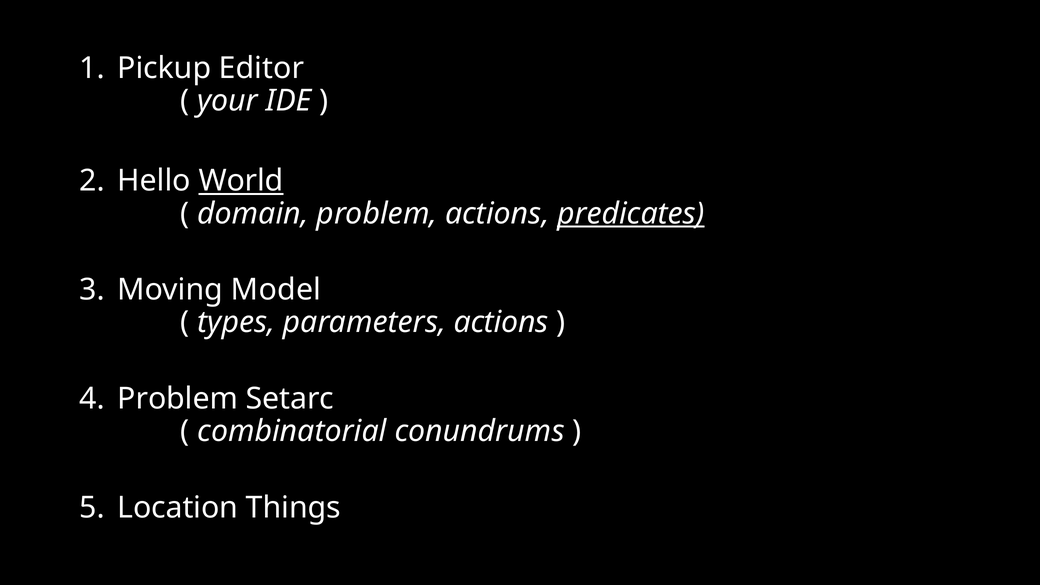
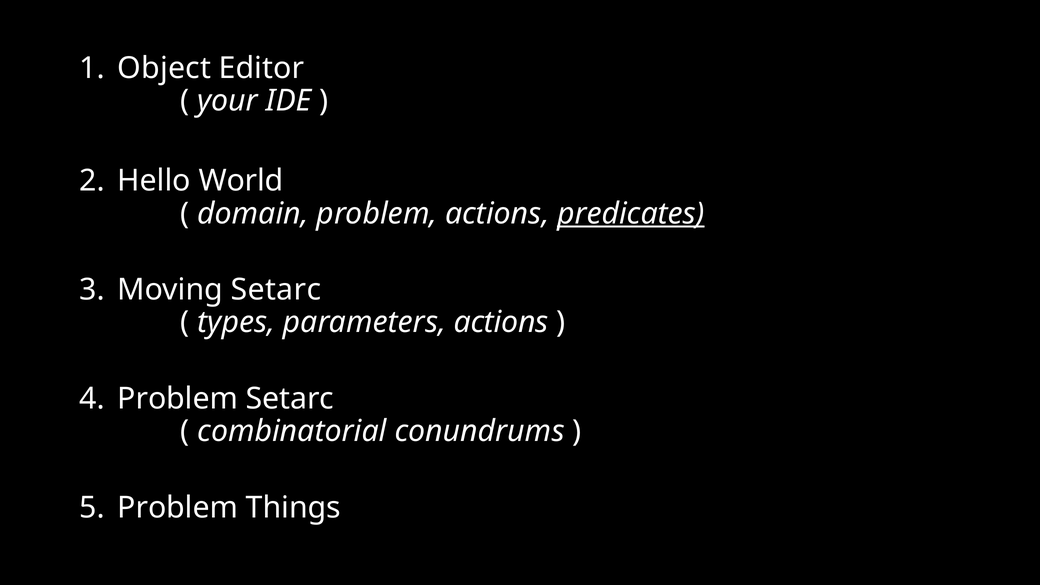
Pickup: Pickup -> Object
World underline: present -> none
Moving Model: Model -> Setarc
Location at (178, 508): Location -> Problem
